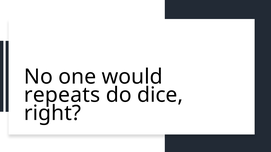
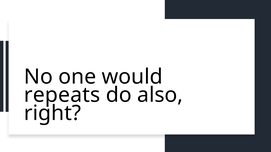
dice: dice -> also
